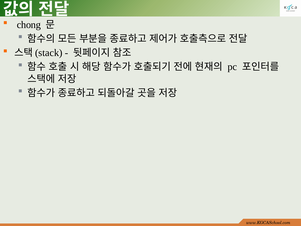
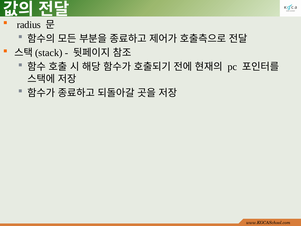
chong: chong -> radius
